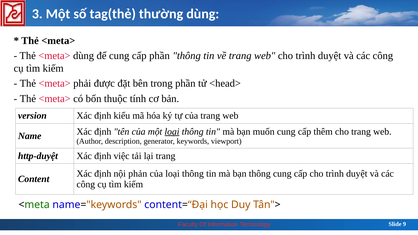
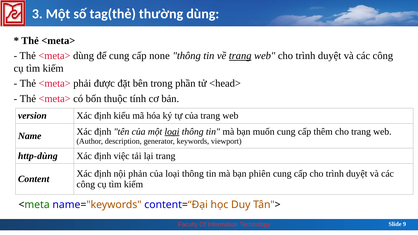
cấp phần: phần -> none
trang at (240, 56) underline: none -> present
http-duyệt: http-duyệt -> http-dùng
bạn thông: thông -> phiên
